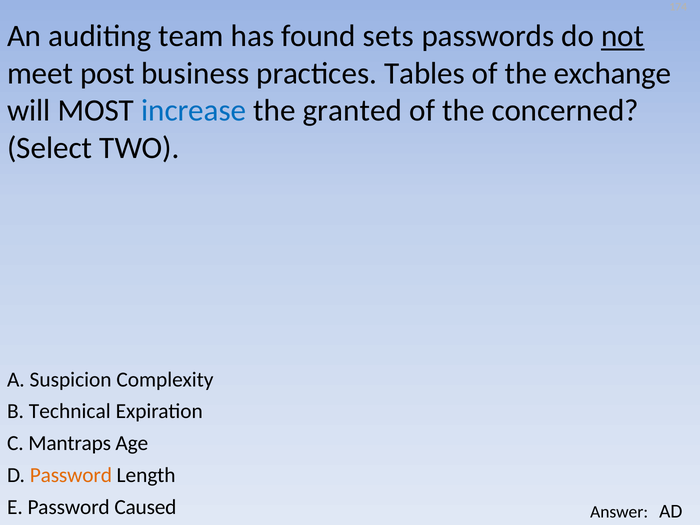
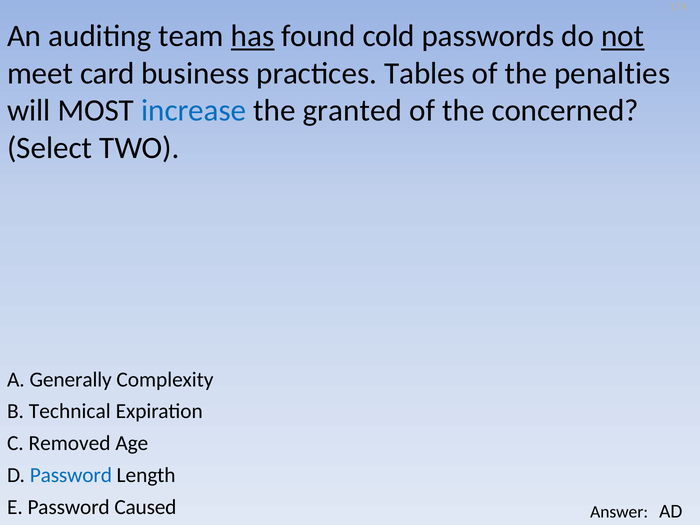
has underline: none -> present
sets: sets -> cold
post: post -> card
exchange: exchange -> penalties
Suspicion: Suspicion -> Generally
Mantraps: Mantraps -> Removed
Password at (71, 475) colour: orange -> blue
